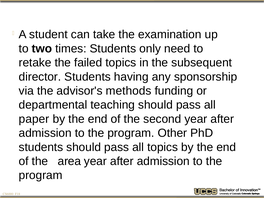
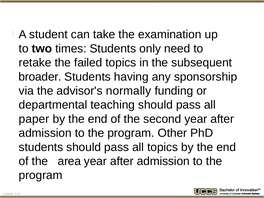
director: director -> broader
methods: methods -> normally
